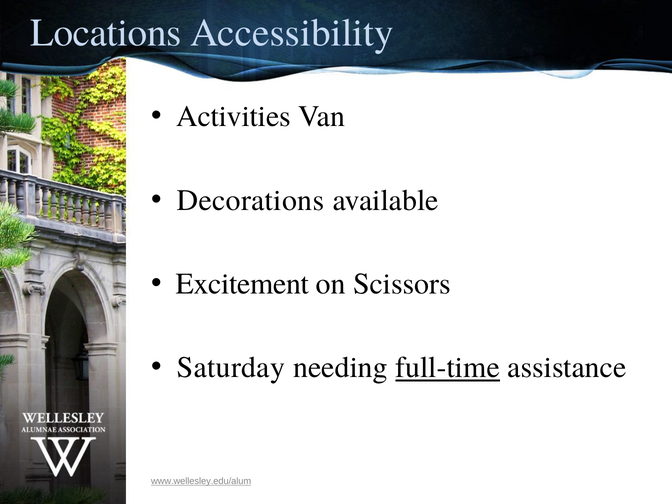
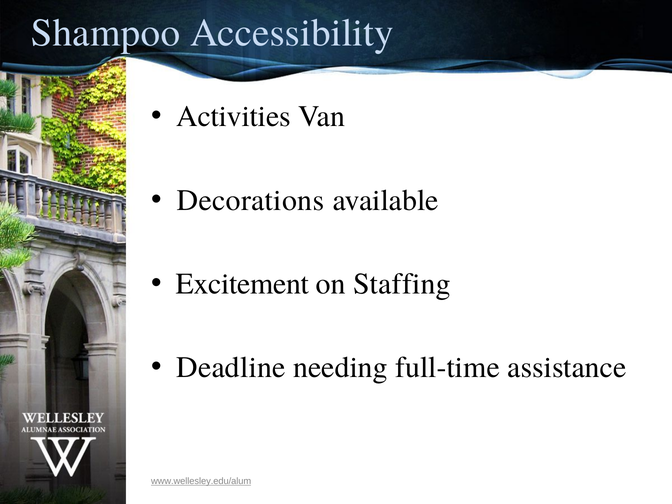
Locations: Locations -> Shampoo
Scissors: Scissors -> Staffing
Saturday: Saturday -> Deadline
full-time underline: present -> none
